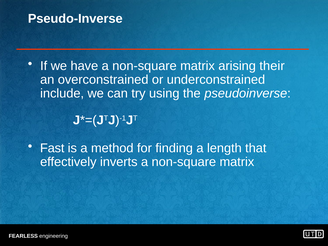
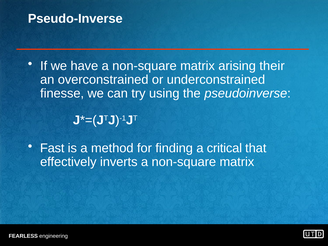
include: include -> finesse
length: length -> critical
